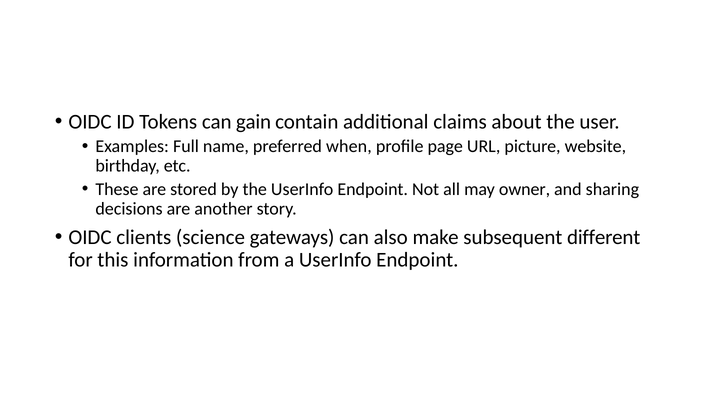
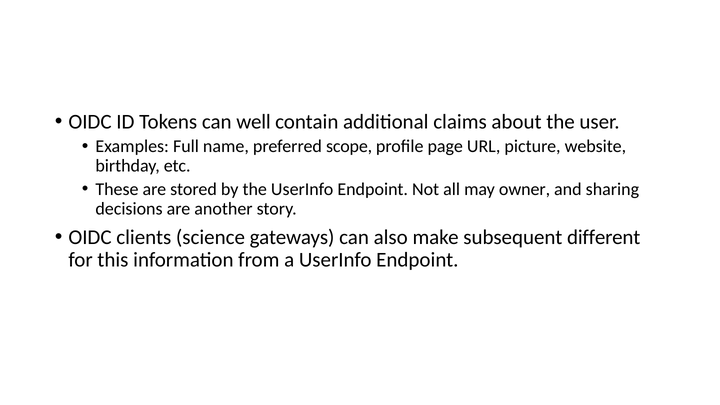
gain: gain -> well
when: when -> scope
